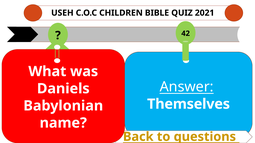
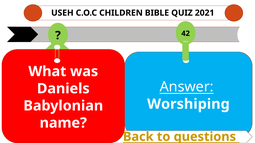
Themselves: Themselves -> Worshiping
